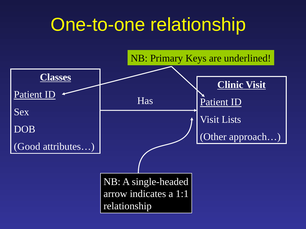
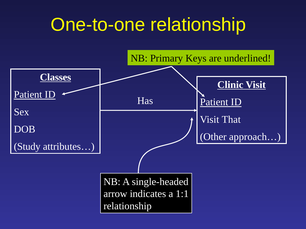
Lists: Lists -> That
Good: Good -> Study
